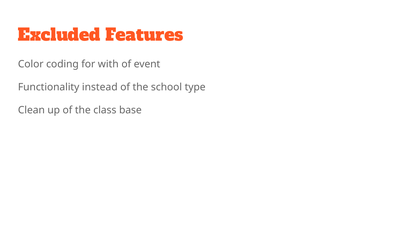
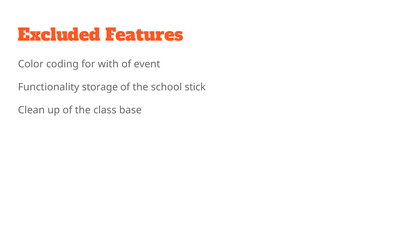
instead: instead -> storage
type: type -> stick
